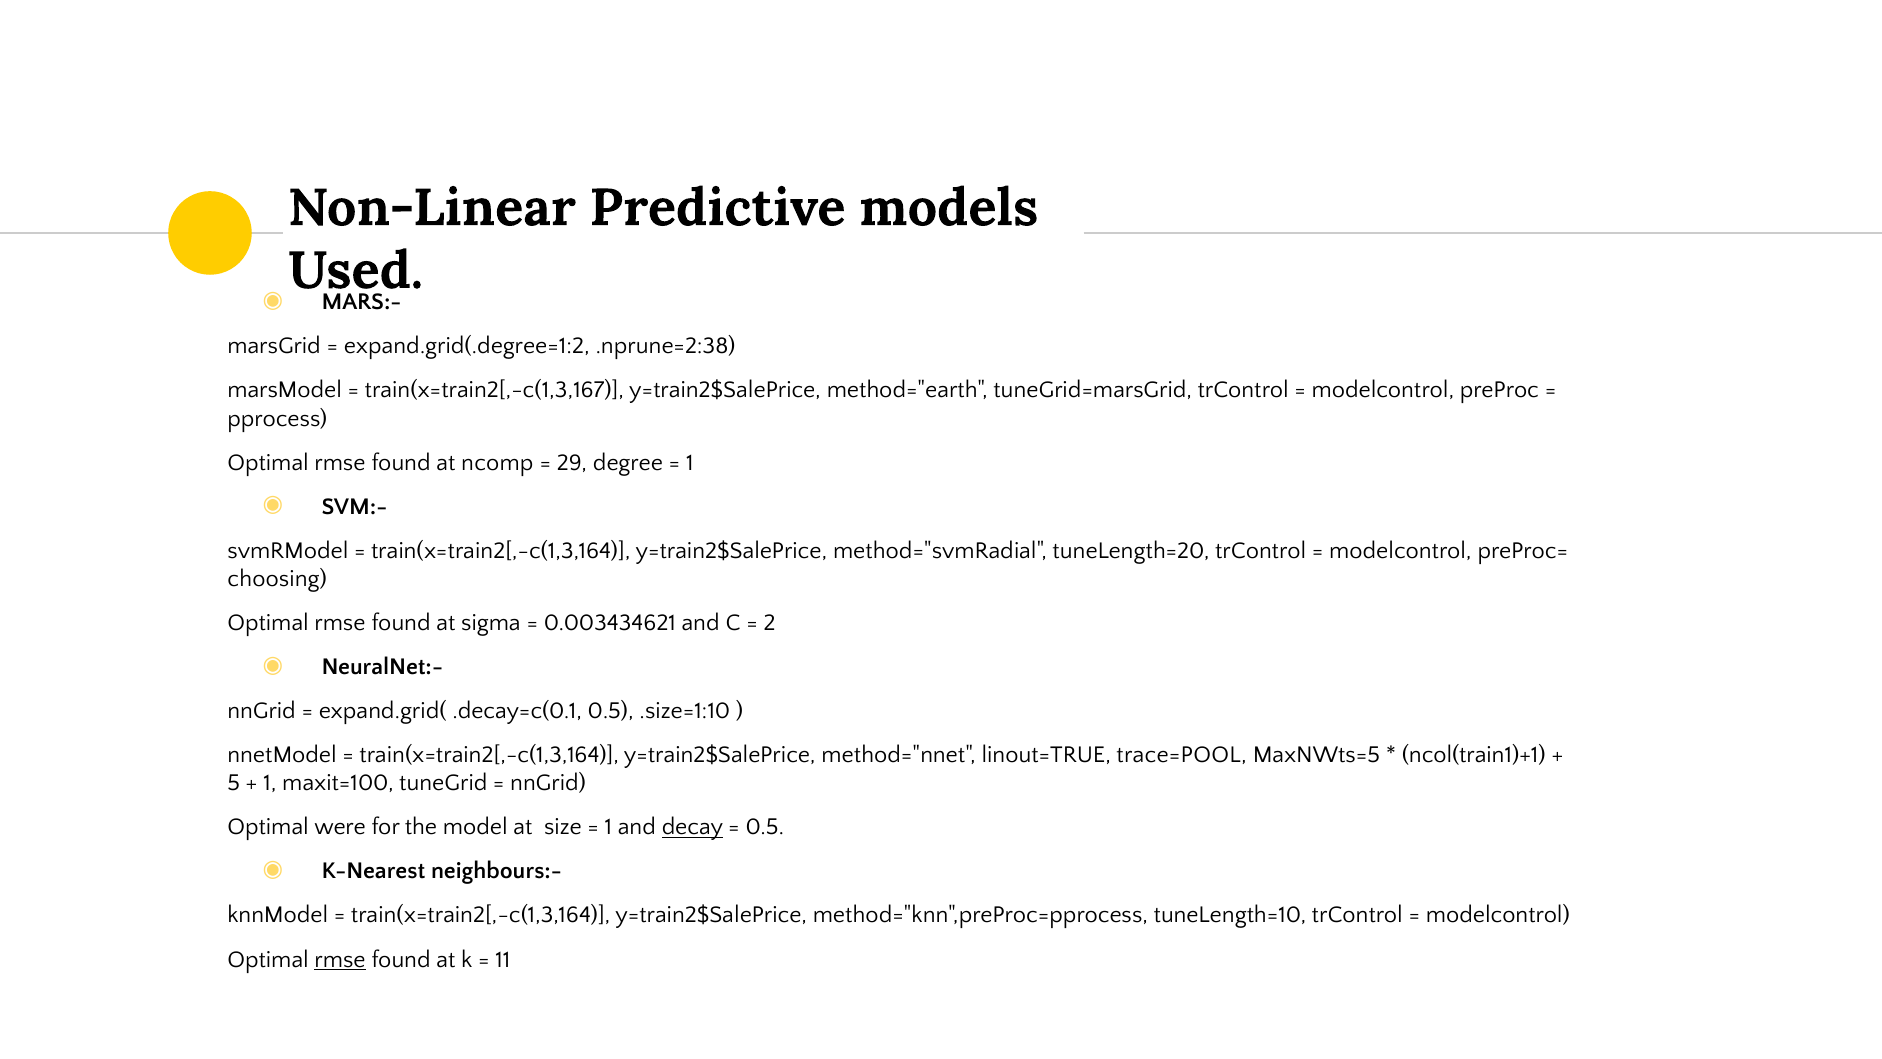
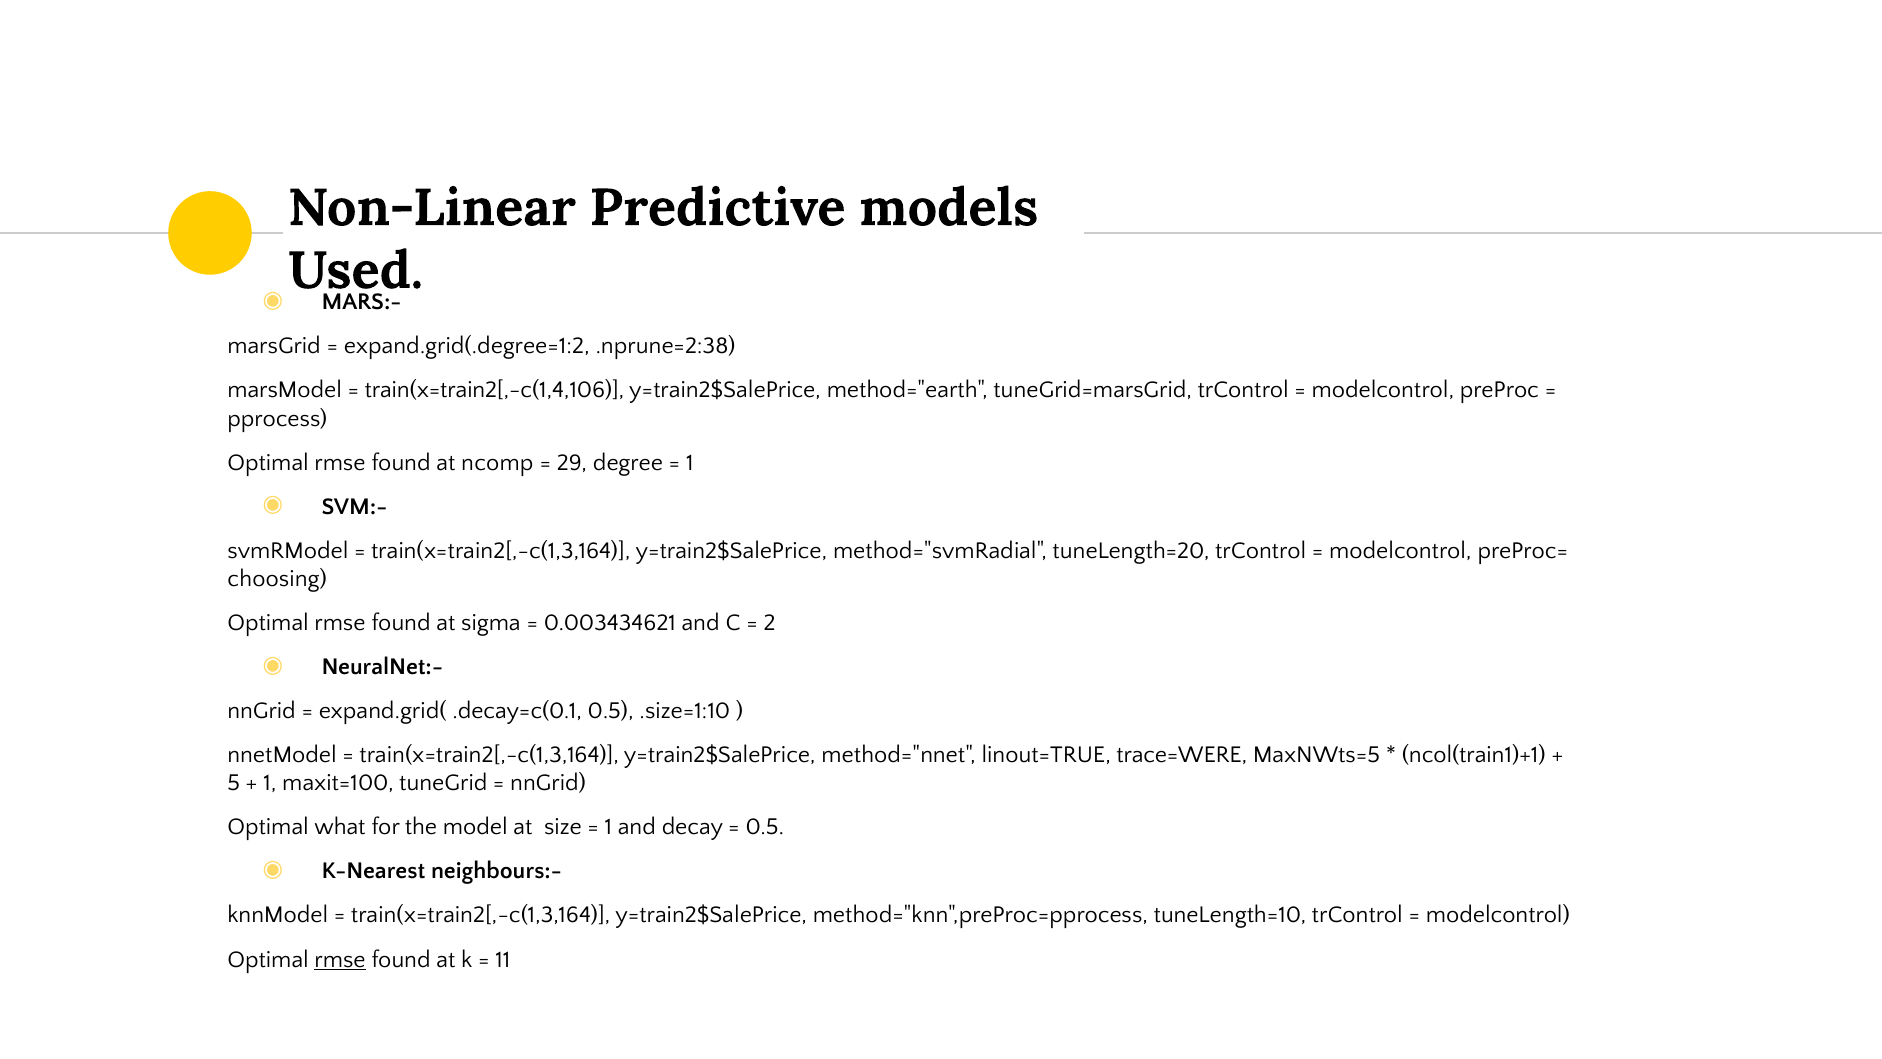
train(x=train2[,-c(1,3,167: train(x=train2[,-c(1,3,167 -> train(x=train2[,-c(1,4,106
trace=POOL: trace=POOL -> trace=WERE
were: were -> what
decay underline: present -> none
